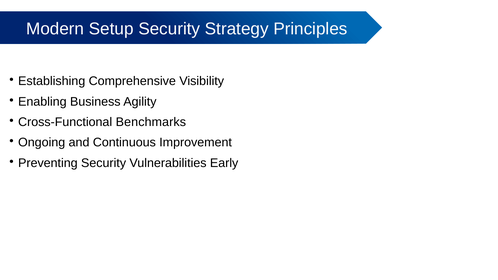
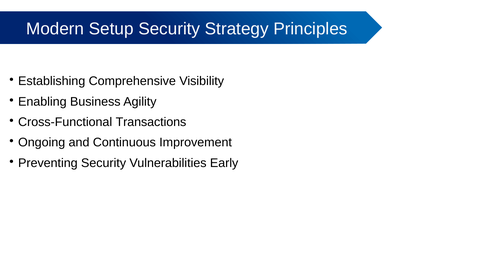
Benchmarks: Benchmarks -> Transactions
